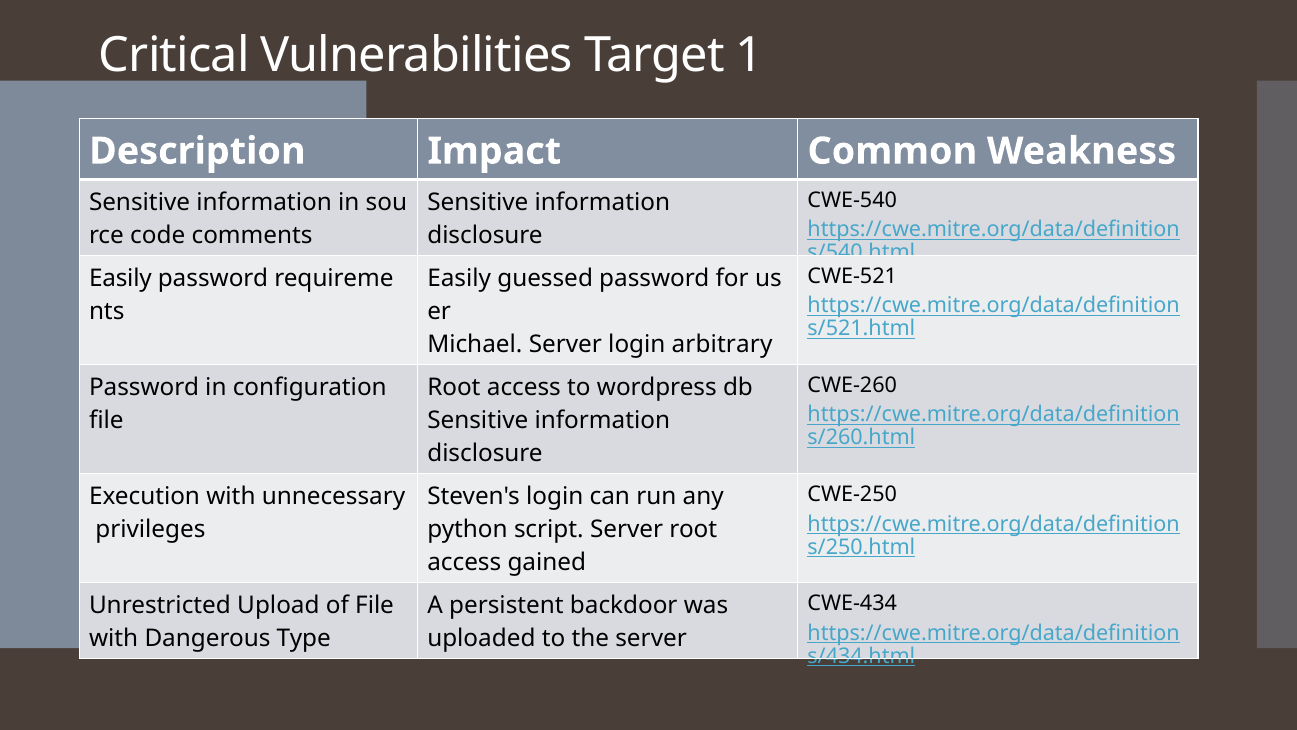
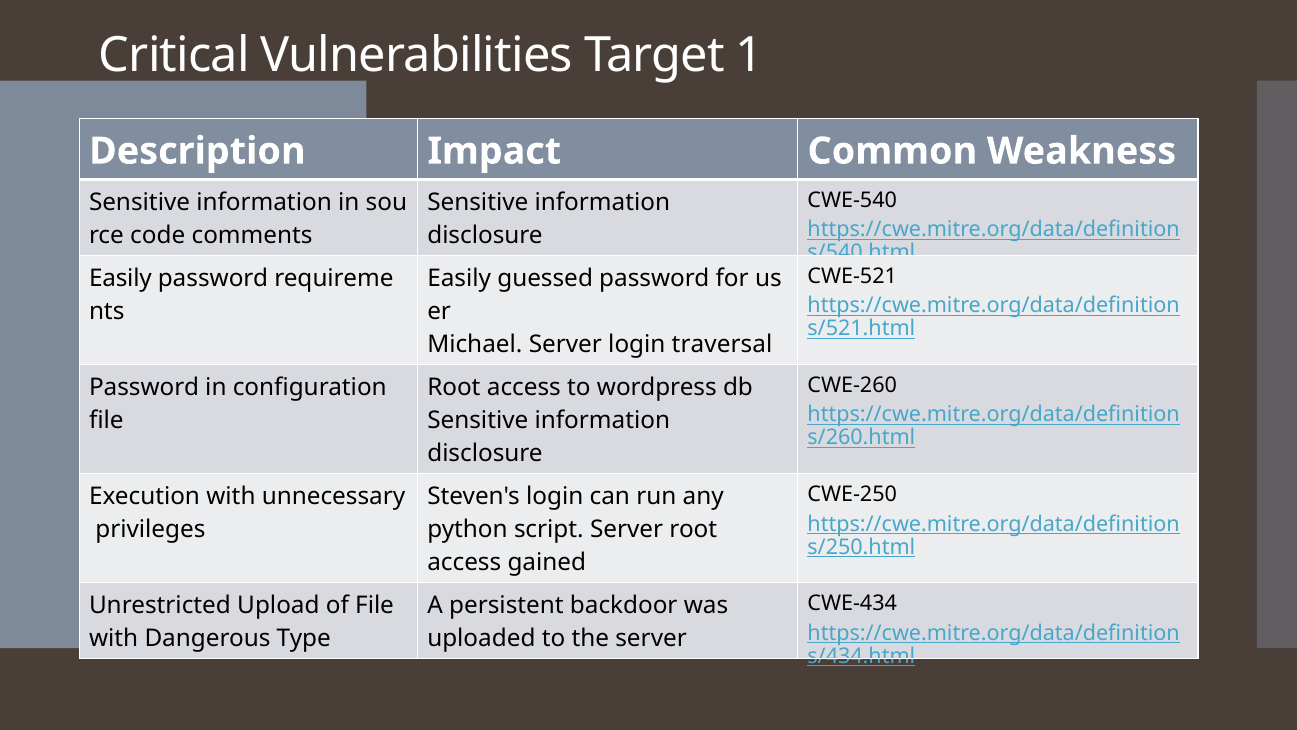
arbitrary: arbitrary -> traversal
